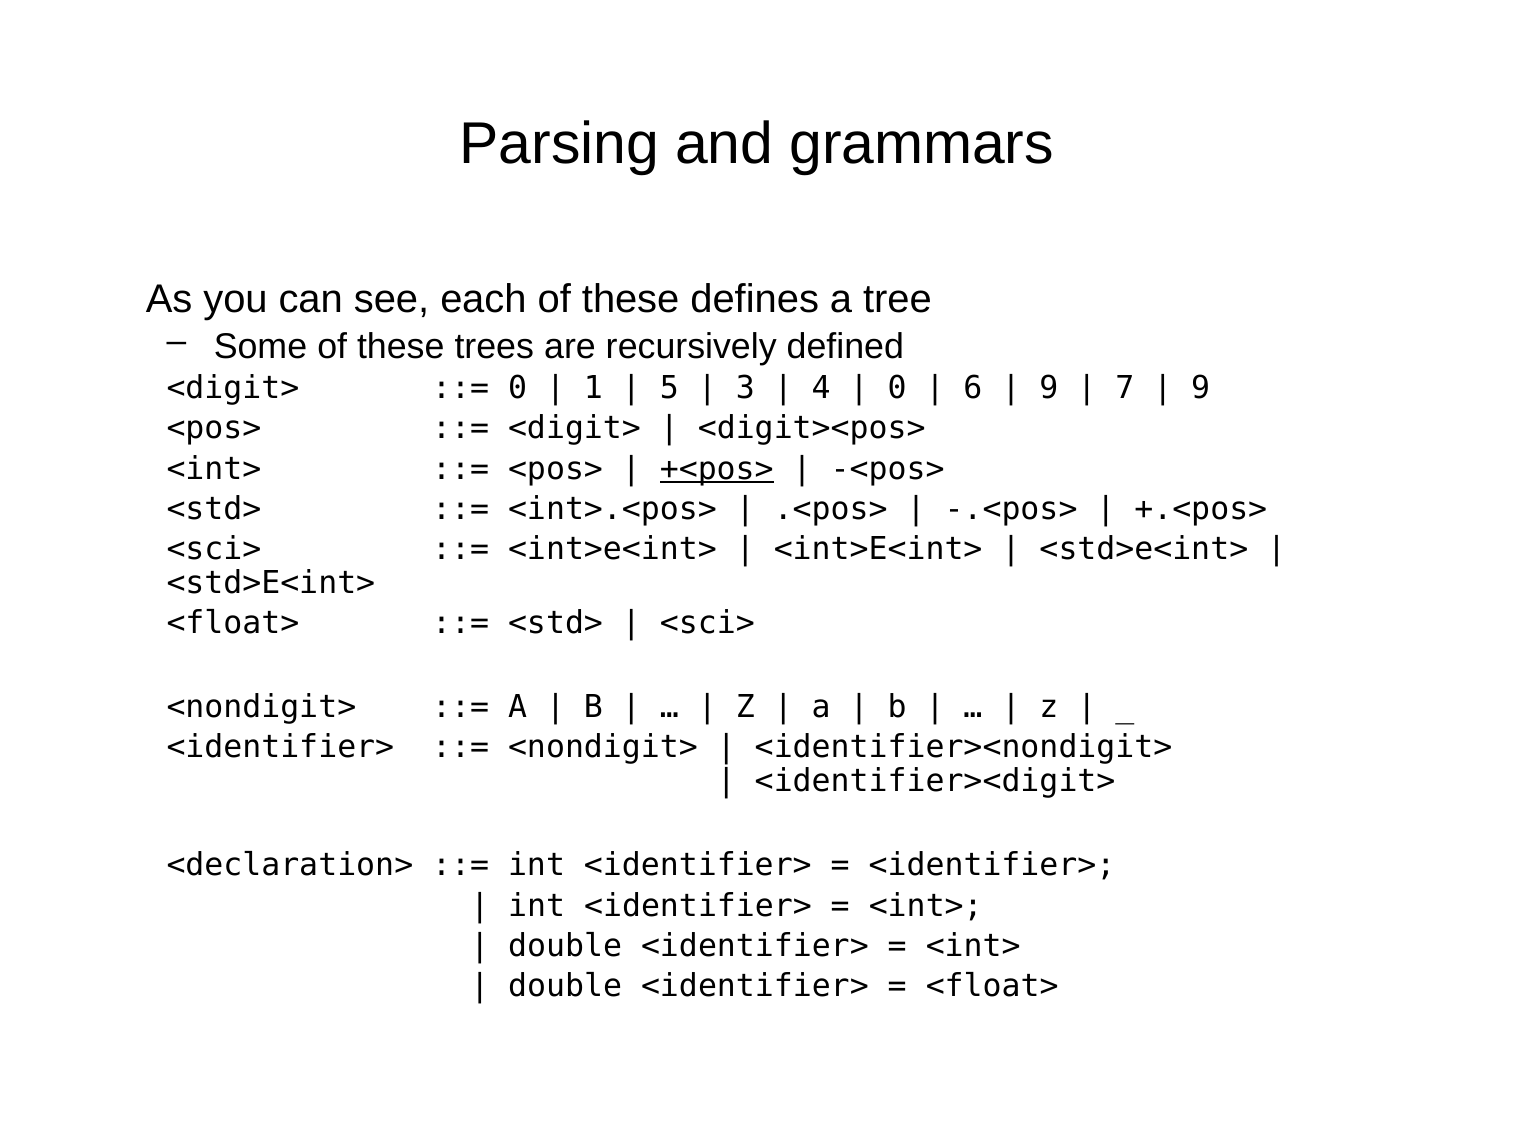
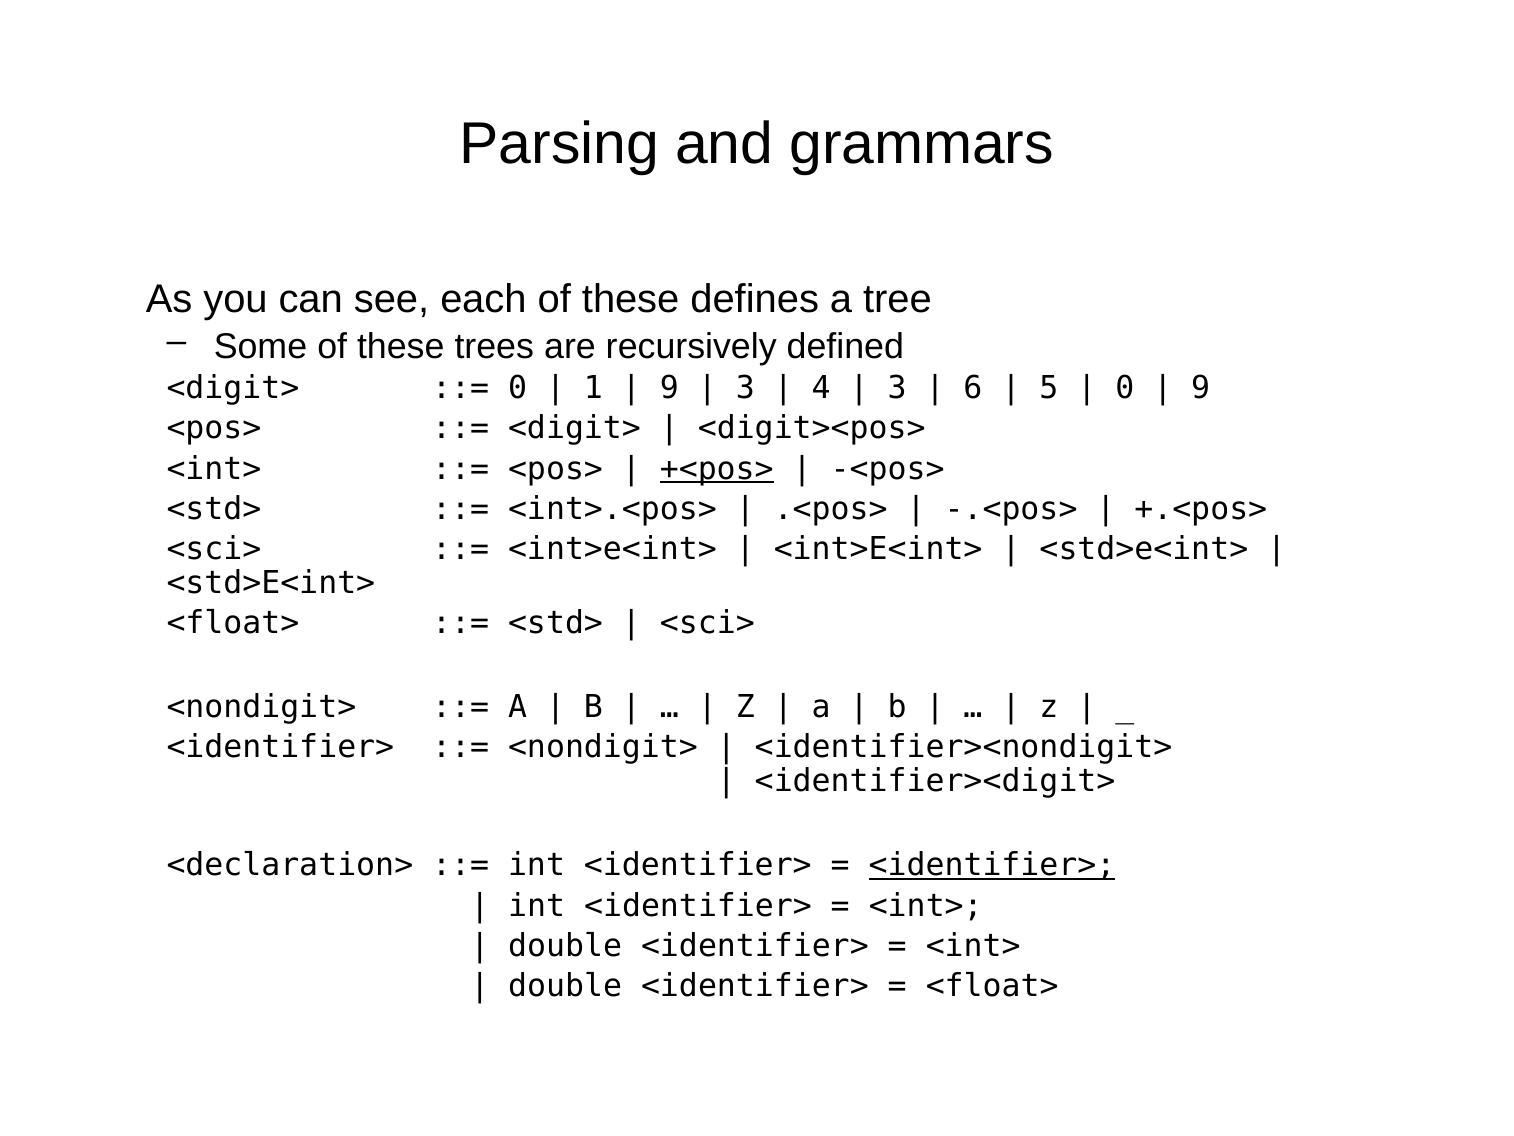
5 at (669, 388): 5 -> 9
0 at (897, 388): 0 -> 3
9 at (1049, 388): 9 -> 5
7 at (1125, 388): 7 -> 0
<identifier> at (992, 865) underline: none -> present
